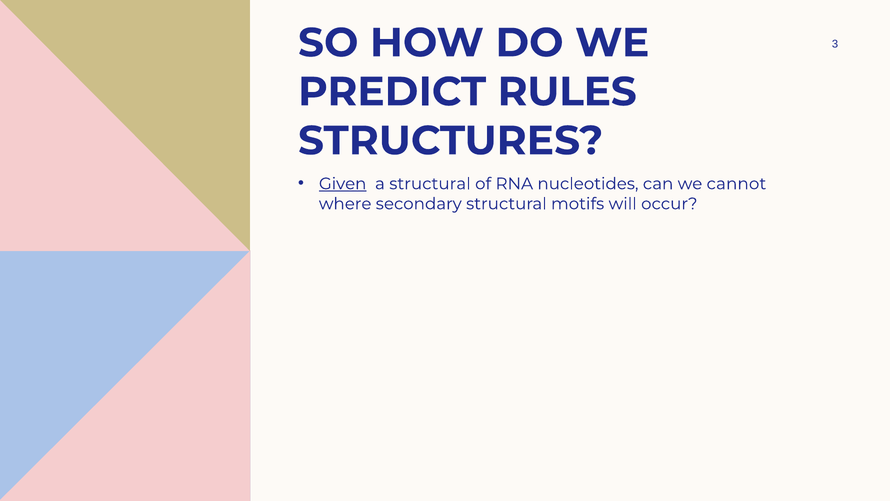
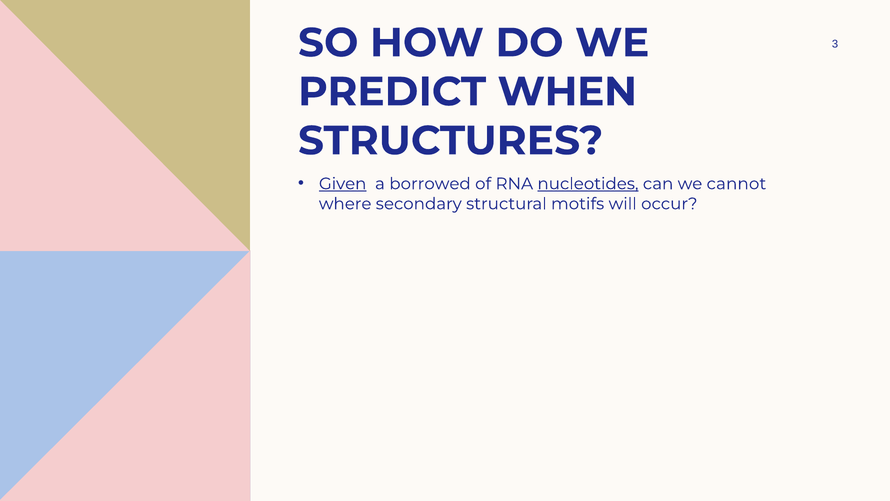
RULES: RULES -> WHEN
a structural: structural -> borrowed
nucleotides underline: none -> present
